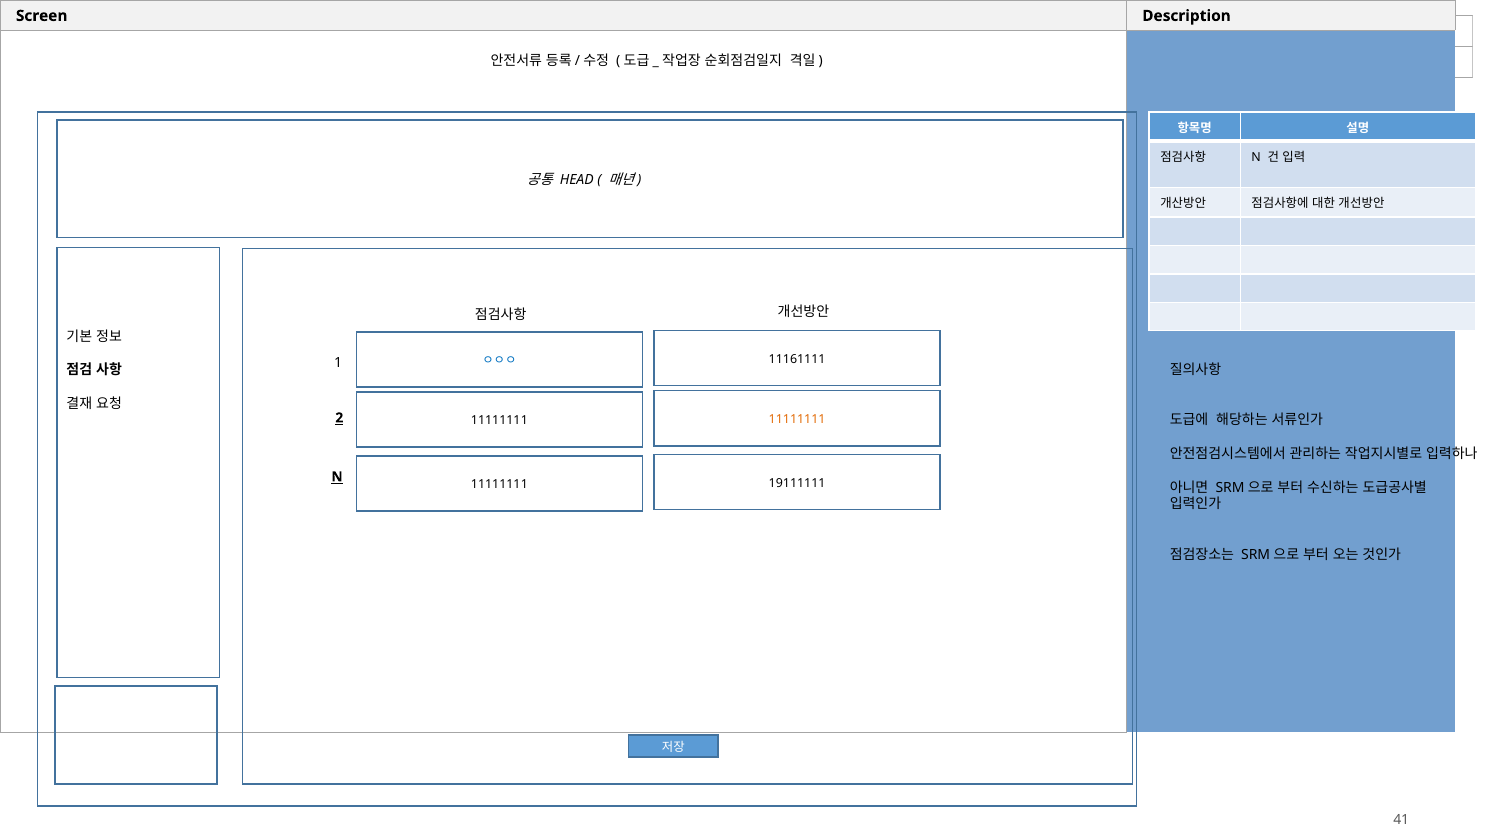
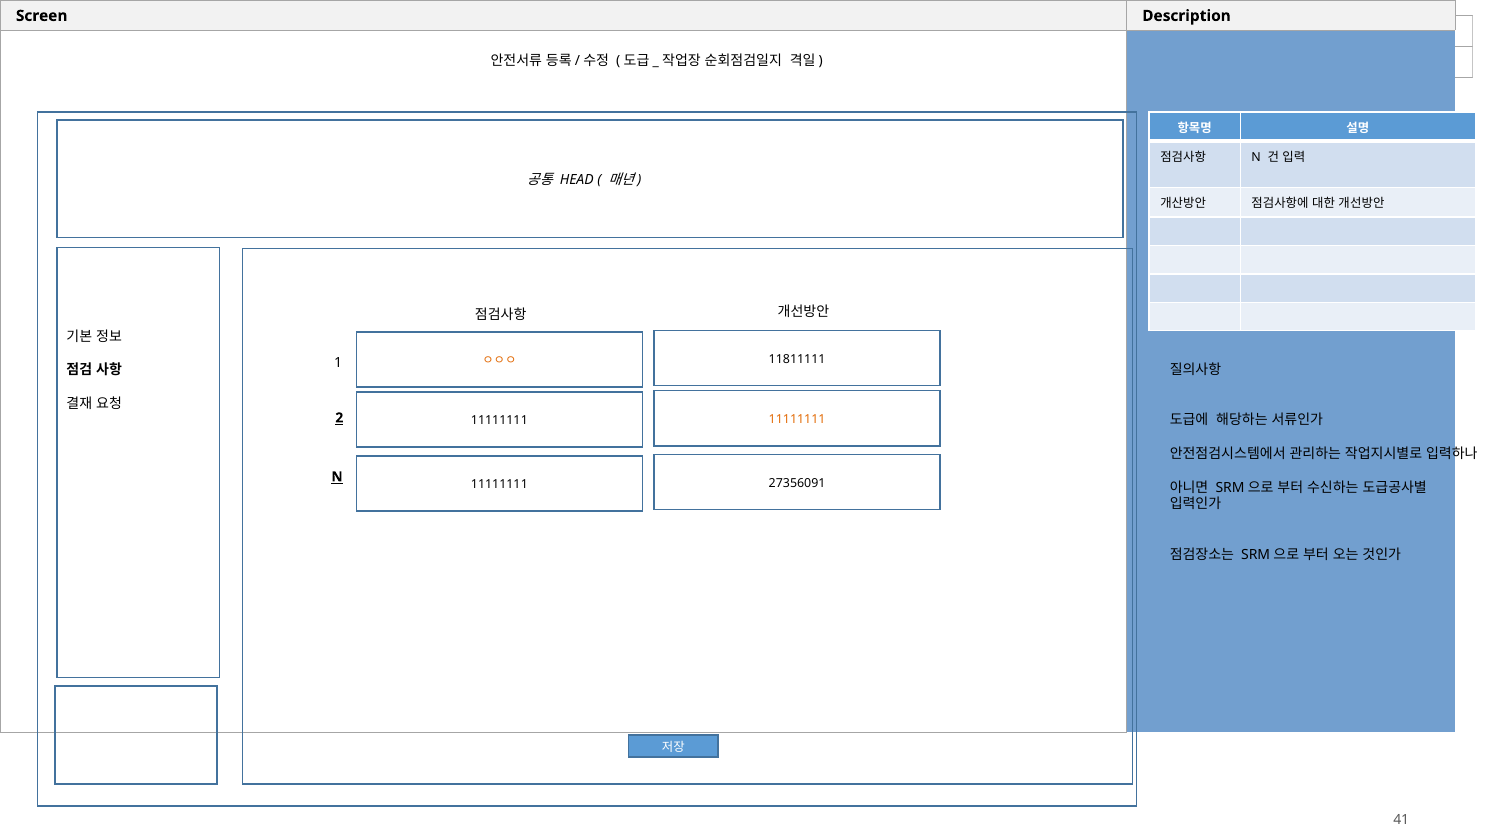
ㅇㅇㅇ colour: blue -> orange
11161111: 11161111 -> 11811111
19111111: 19111111 -> 27356091
